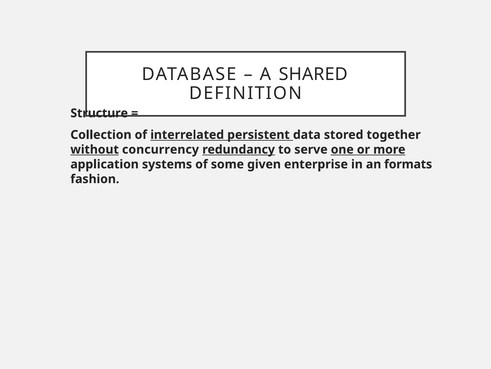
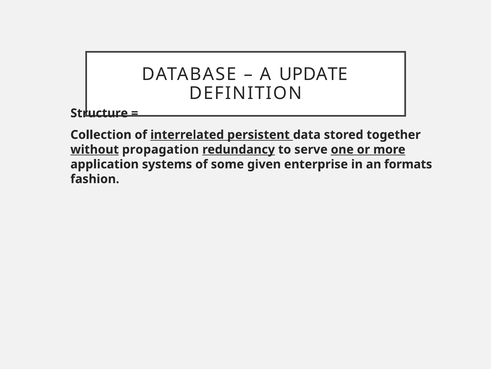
SHARED: SHARED -> UPDATE
concurrency: concurrency -> propagation
